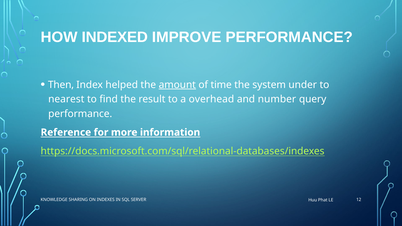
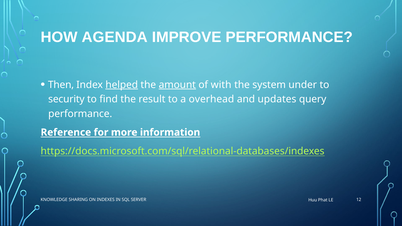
INDEXED: INDEXED -> AGENDA
helped underline: none -> present
time: time -> with
nearest: nearest -> security
number: number -> updates
